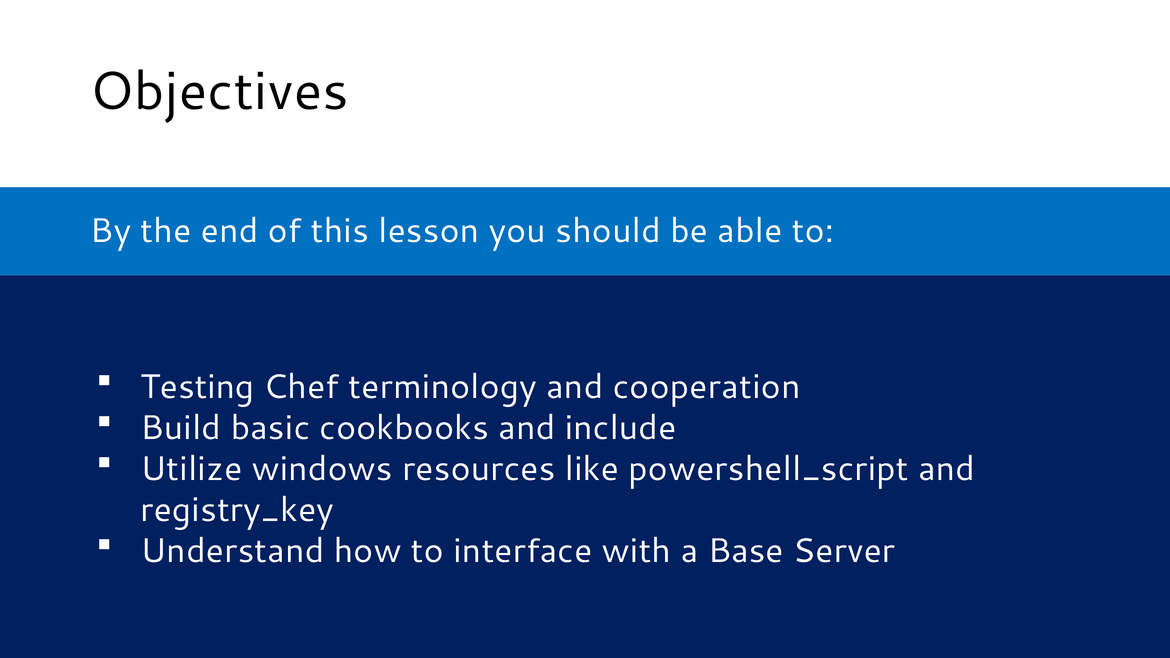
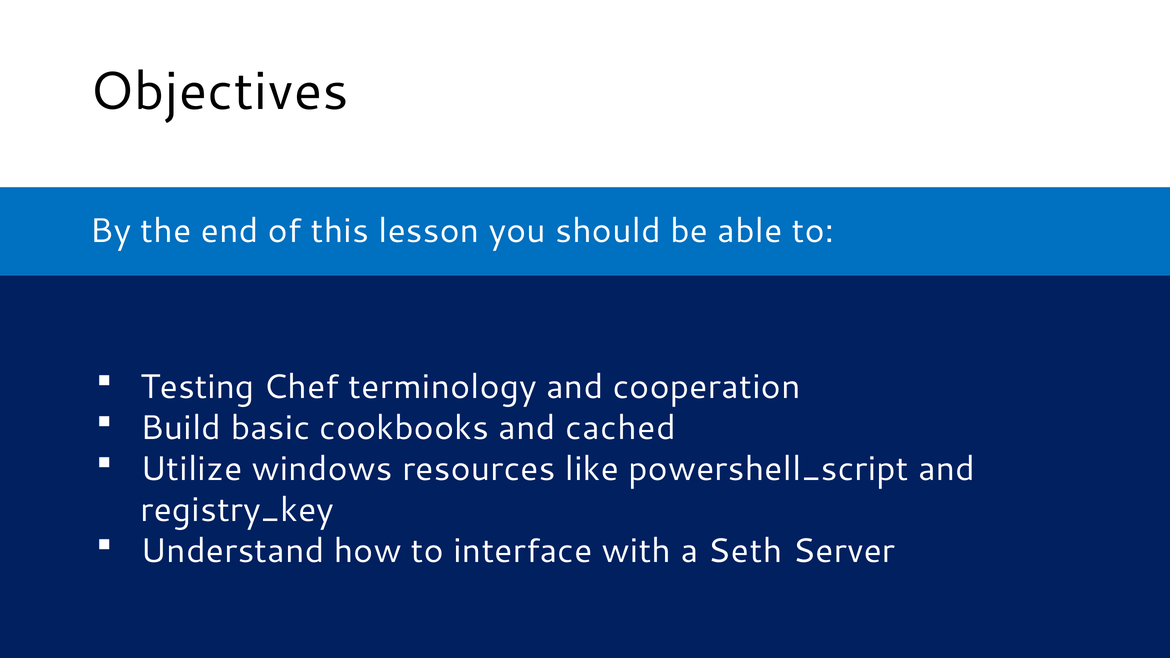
include: include -> cached
Base: Base -> Seth
